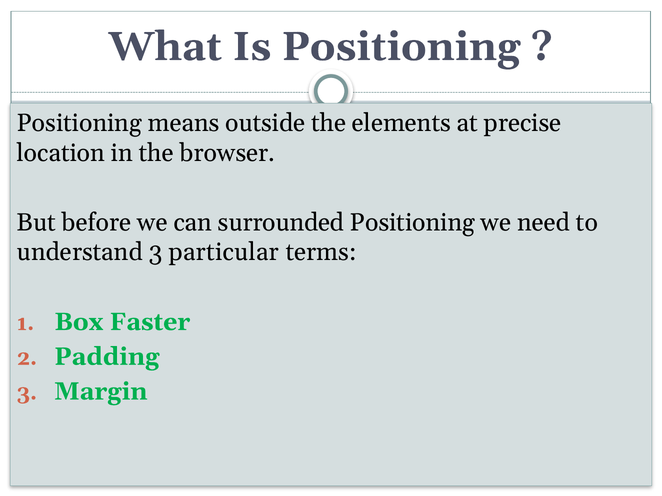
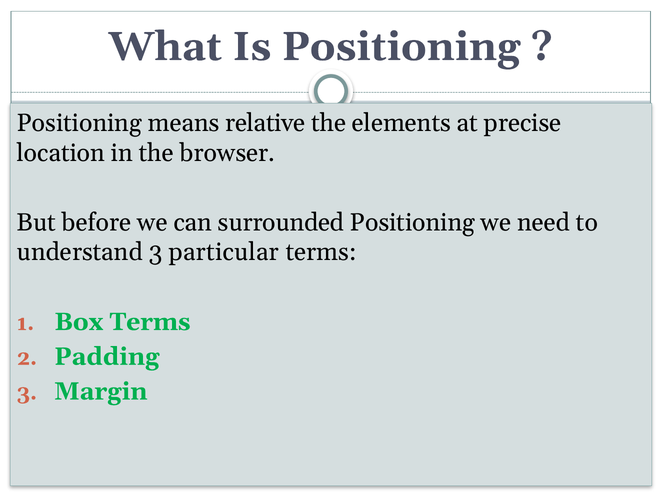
outside: outside -> relative
Box Faster: Faster -> Terms
